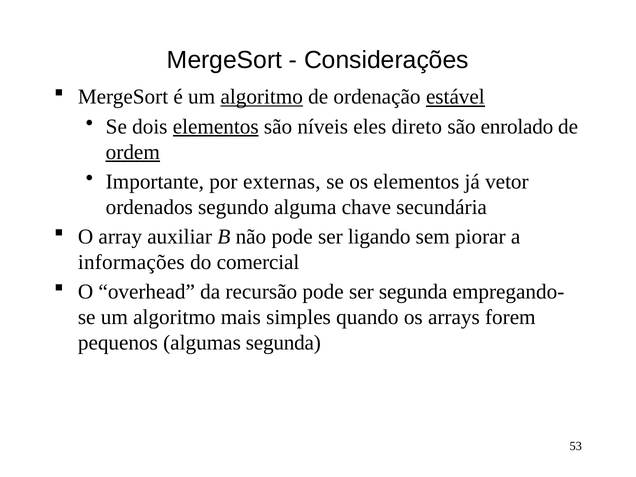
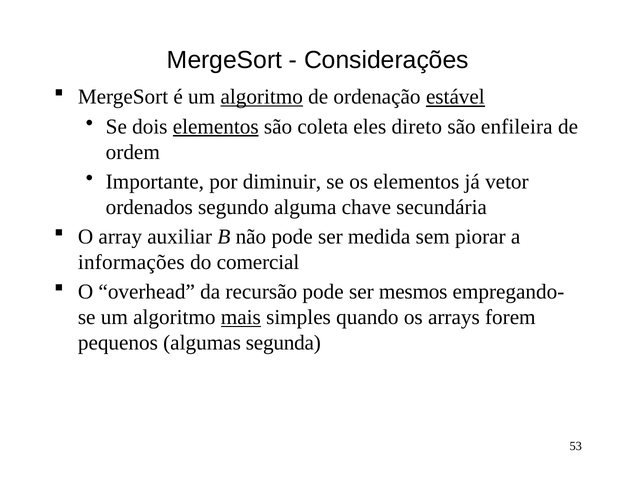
níveis: níveis -> coleta
enrolado: enrolado -> enfileira
ordem underline: present -> none
externas: externas -> diminuir
ligando: ligando -> medida
ser segunda: segunda -> mesmos
mais underline: none -> present
